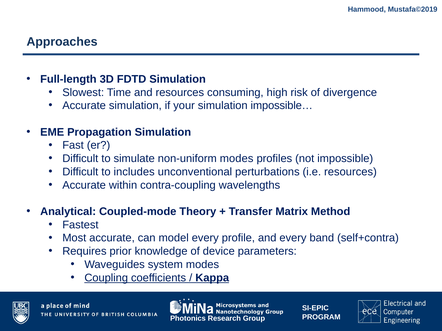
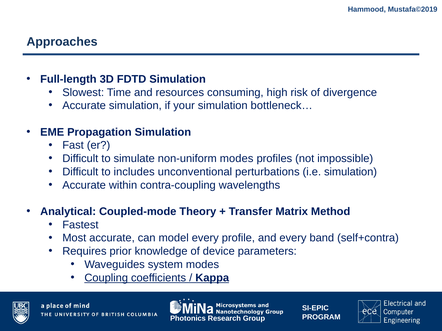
impossible…: impossible… -> bottleneck…
i.e resources: resources -> simulation
